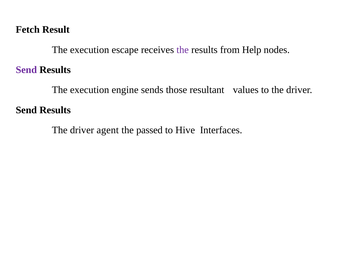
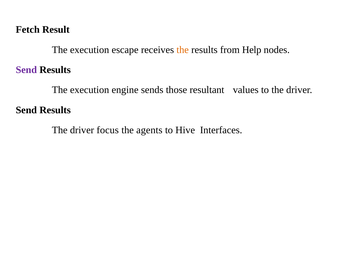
the at (183, 50) colour: purple -> orange
agent: agent -> focus
passed: passed -> agents
